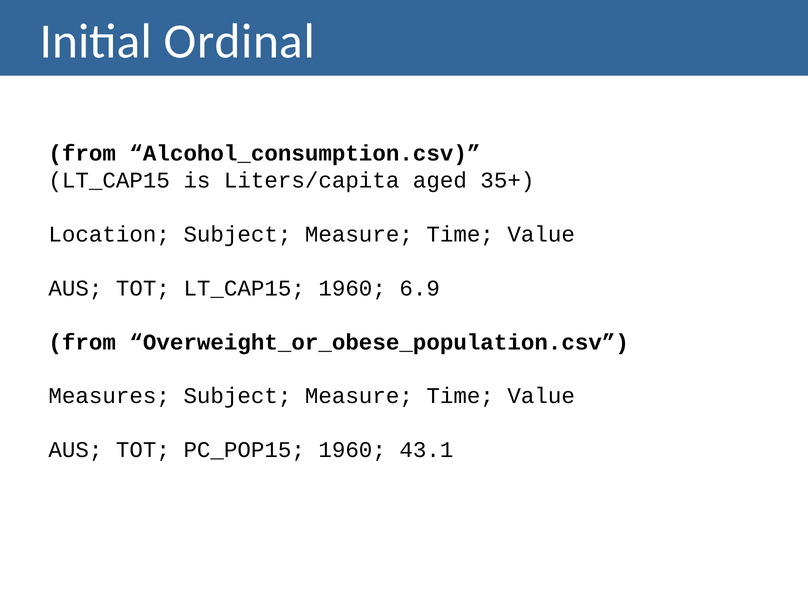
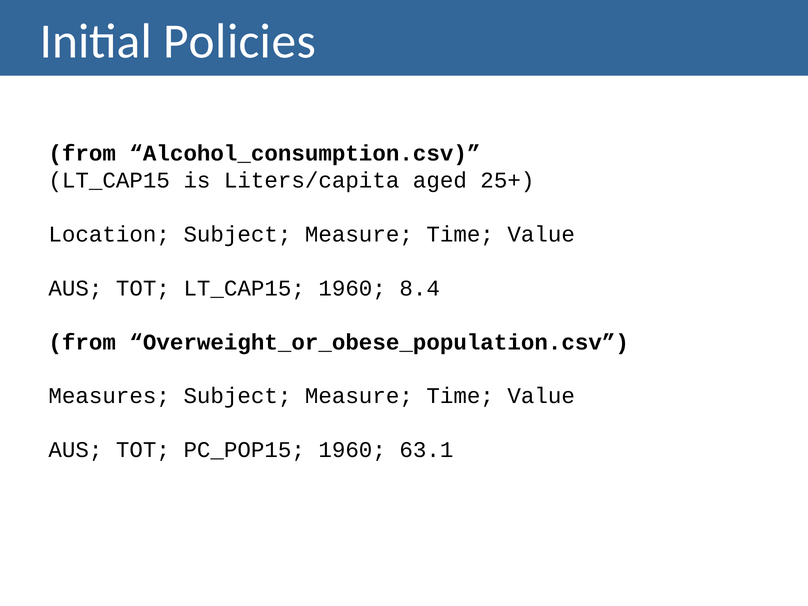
Ordinal: Ordinal -> Policies
35+: 35+ -> 25+
6.9: 6.9 -> 8.4
43.1: 43.1 -> 63.1
